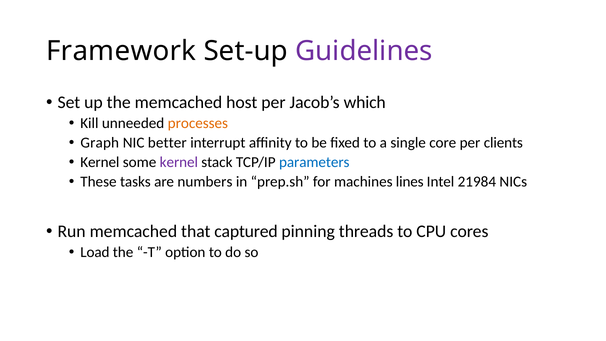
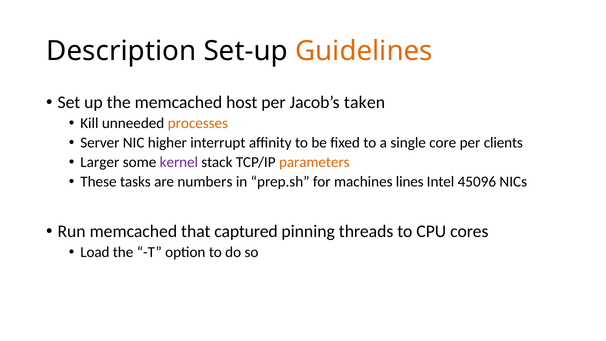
Framework: Framework -> Description
Guidelines colour: purple -> orange
which: which -> taken
Graph: Graph -> Server
better: better -> higher
Kernel at (100, 162): Kernel -> Larger
parameters colour: blue -> orange
21984: 21984 -> 45096
